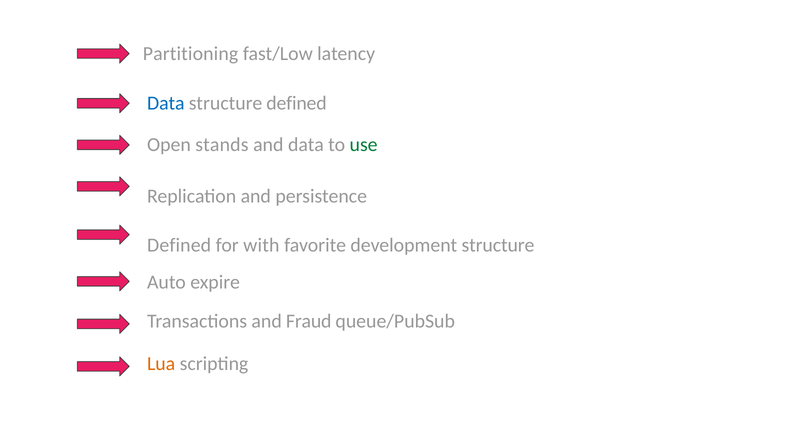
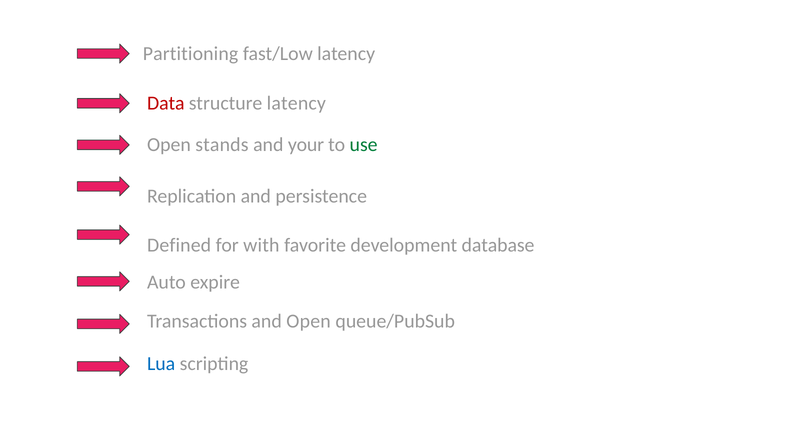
Data at (166, 103) colour: blue -> red
structure defined: defined -> latency
and data: data -> your
development structure: structure -> database
and Fraud: Fraud -> Open
Lua colour: orange -> blue
